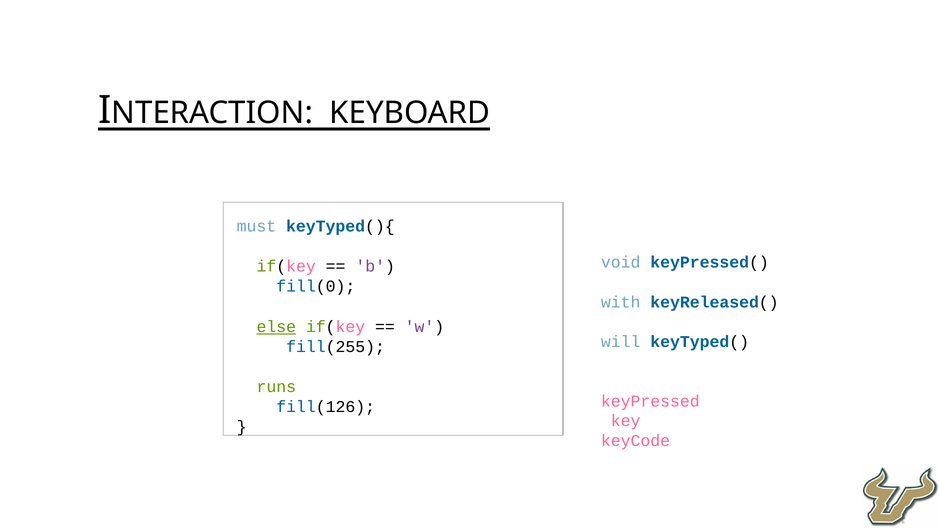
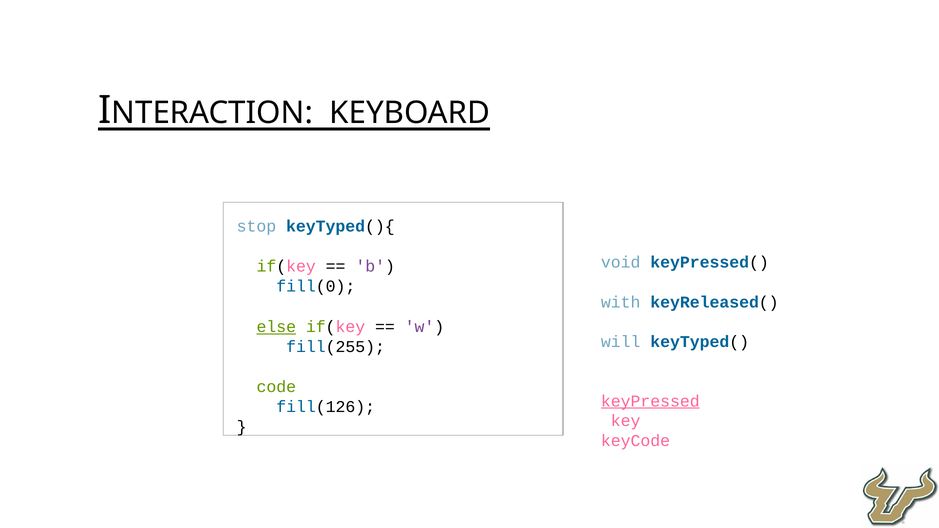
must: must -> stop
runs: runs -> code
keyPressed underline: none -> present
